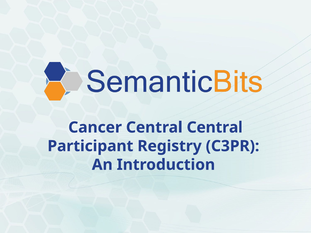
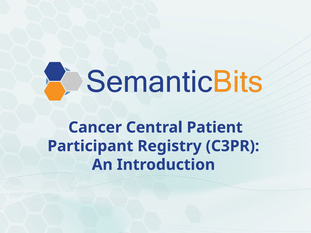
Central Central: Central -> Patient
